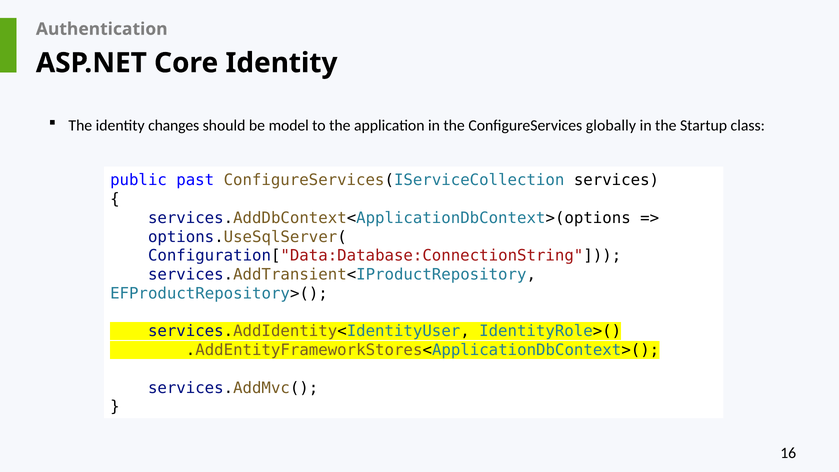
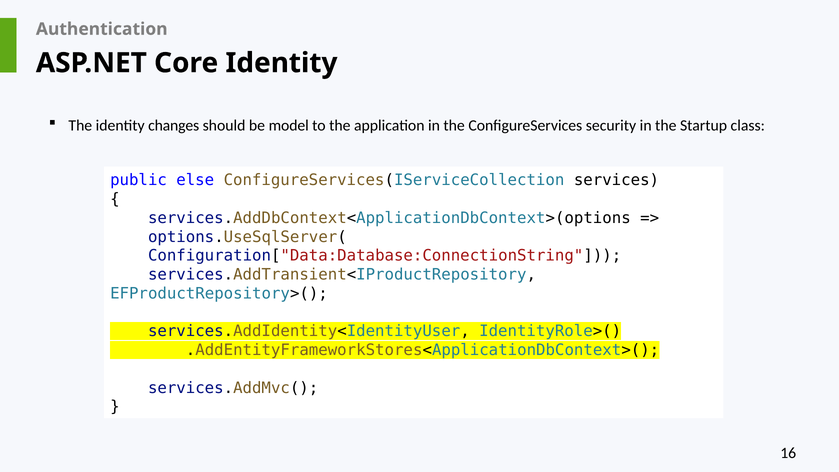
globally: globally -> security
past: past -> else
